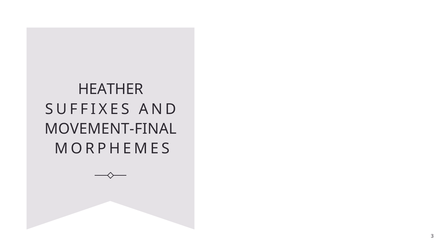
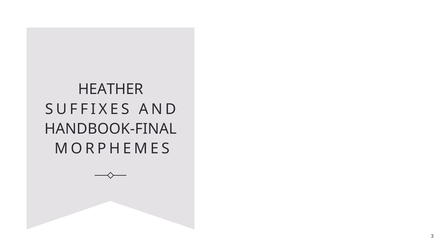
MOVEMENT-FINAL: MOVEMENT-FINAL -> HANDBOOK-FINAL
